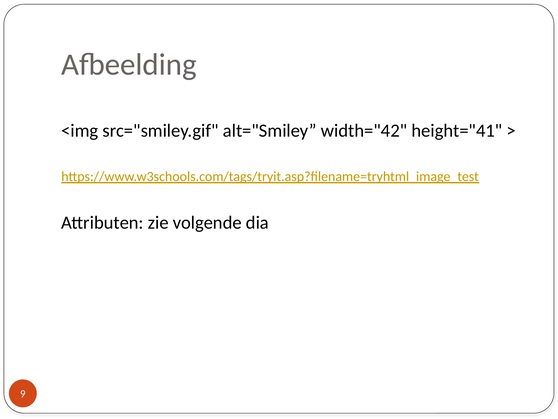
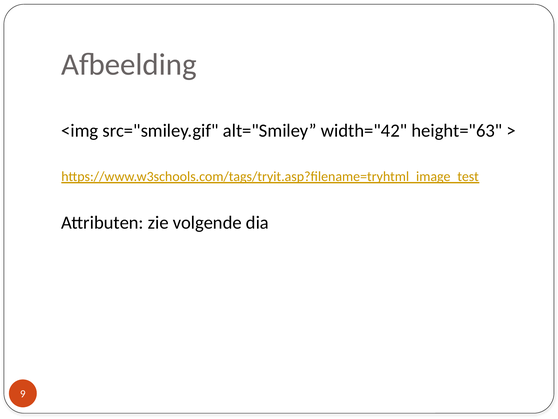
height="41: height="41 -> height="63
